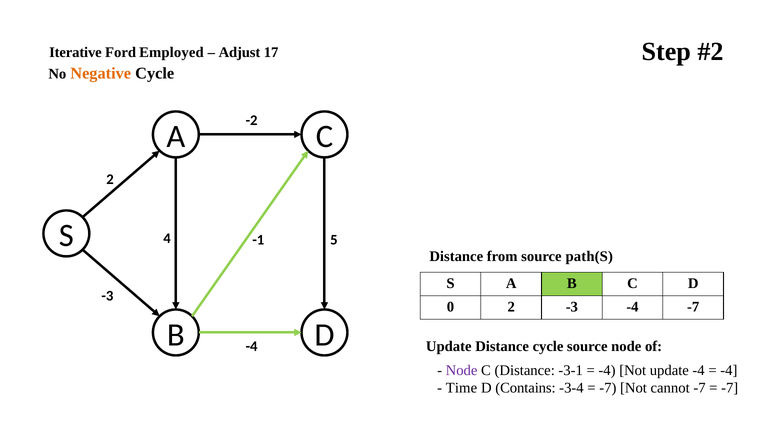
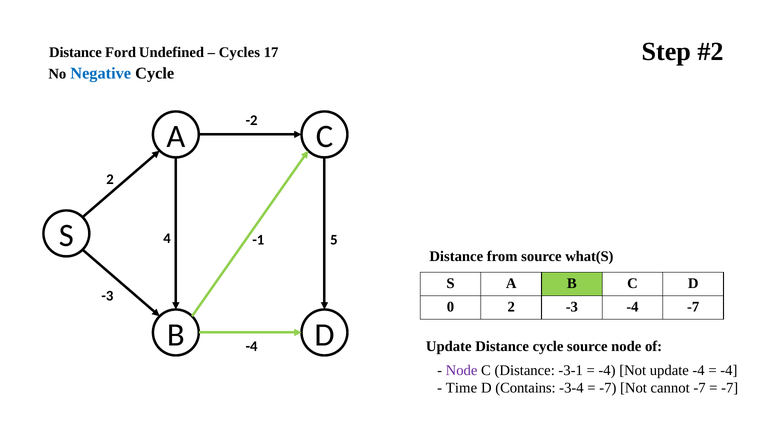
Iterative at (75, 53): Iterative -> Distance
Employed: Employed -> Undefined
Adjust: Adjust -> Cycles
Negative colour: orange -> blue
path(S: path(S -> what(S
